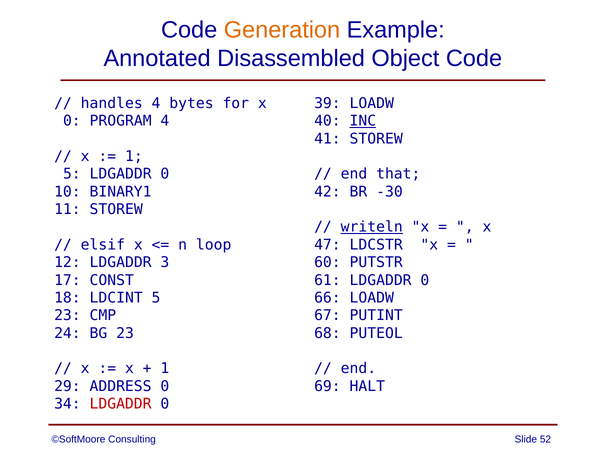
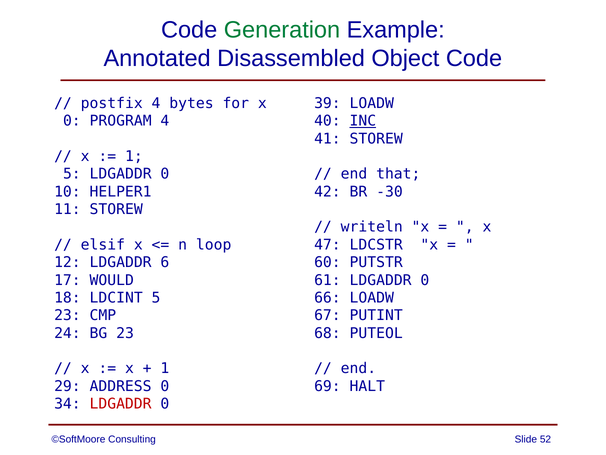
Generation colour: orange -> green
handles: handles -> postfix
BINARY1: BINARY1 -> HELPER1
writeln underline: present -> none
3: 3 -> 6
CONST: CONST -> WOULD
